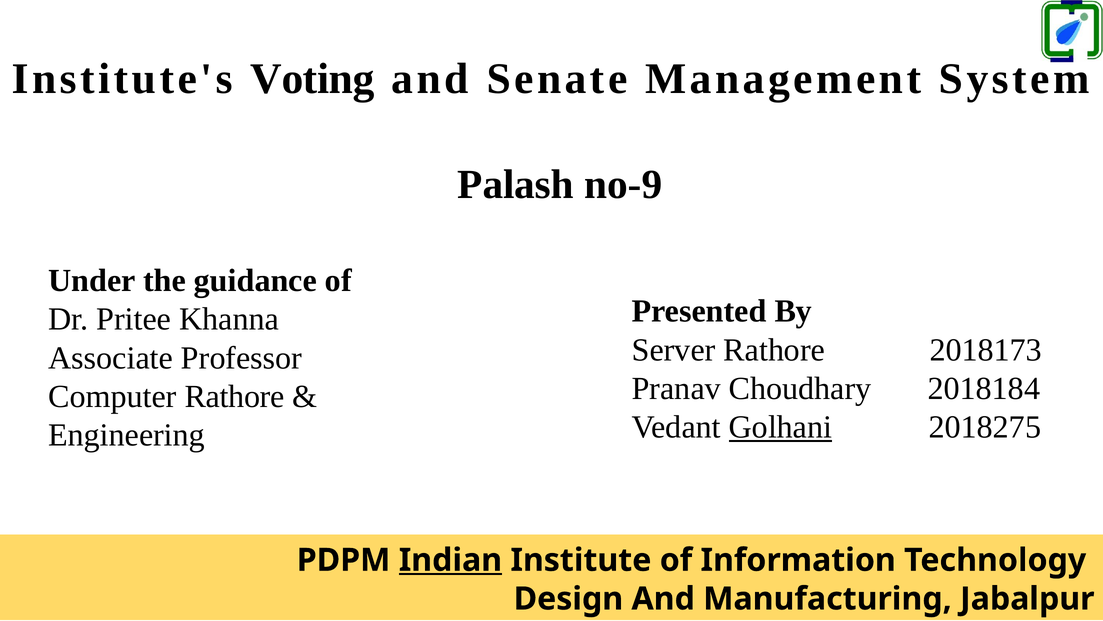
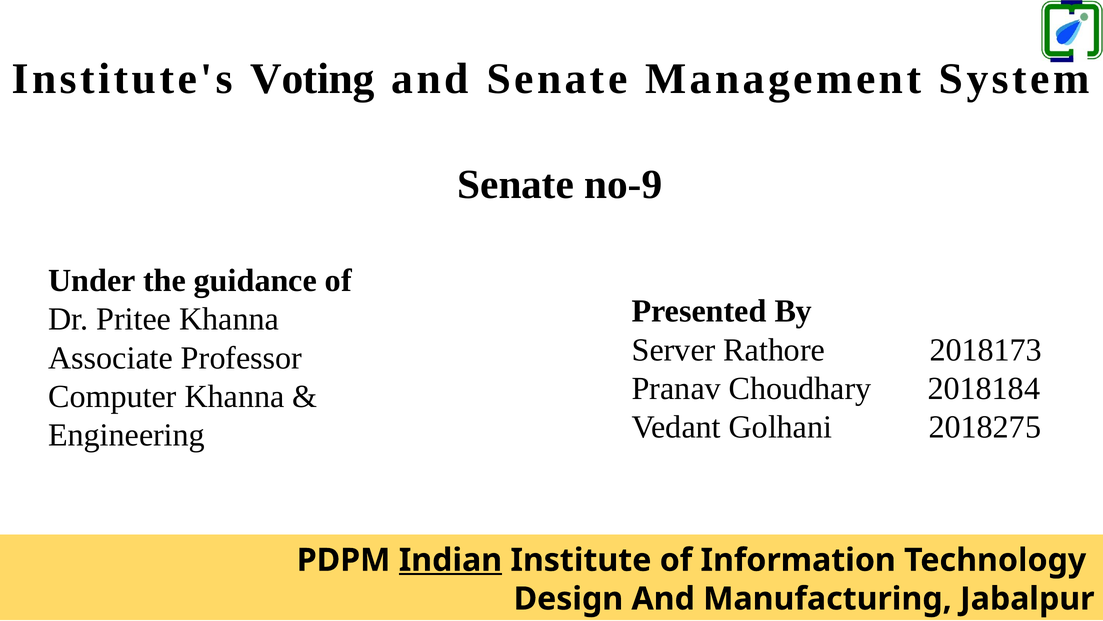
Palash at (516, 185): Palash -> Senate
Computer Rathore: Rathore -> Khanna
Golhani underline: present -> none
